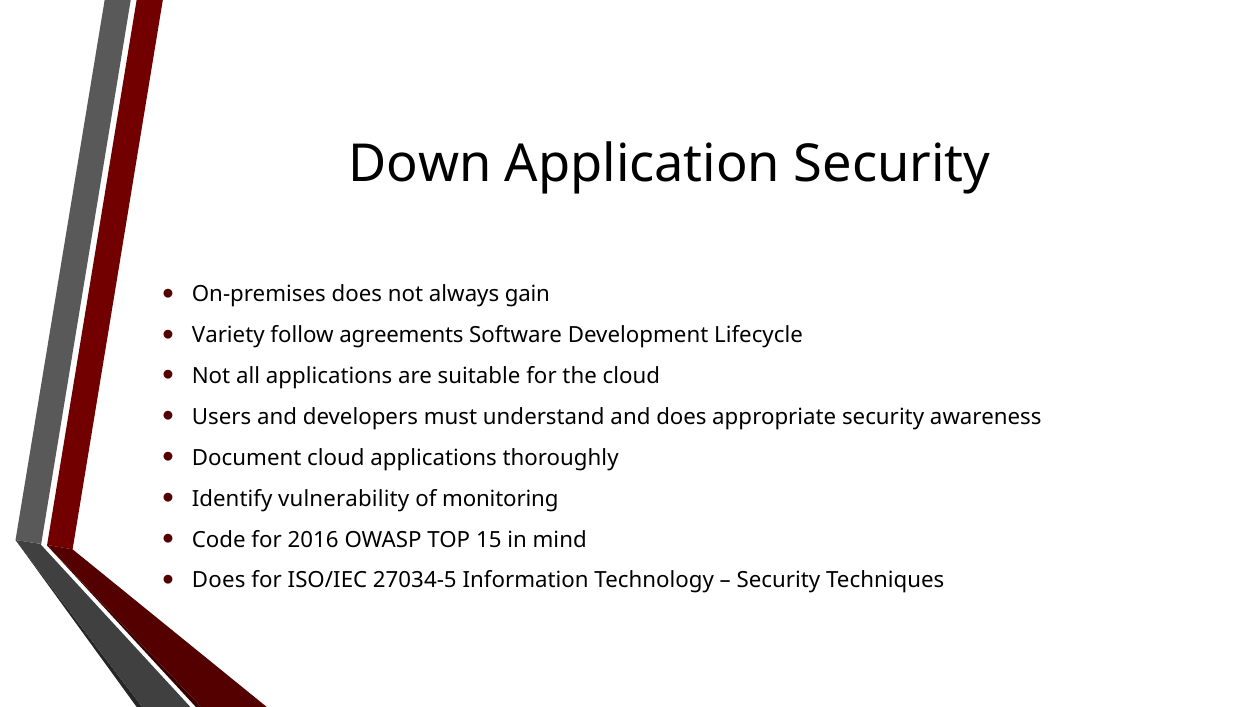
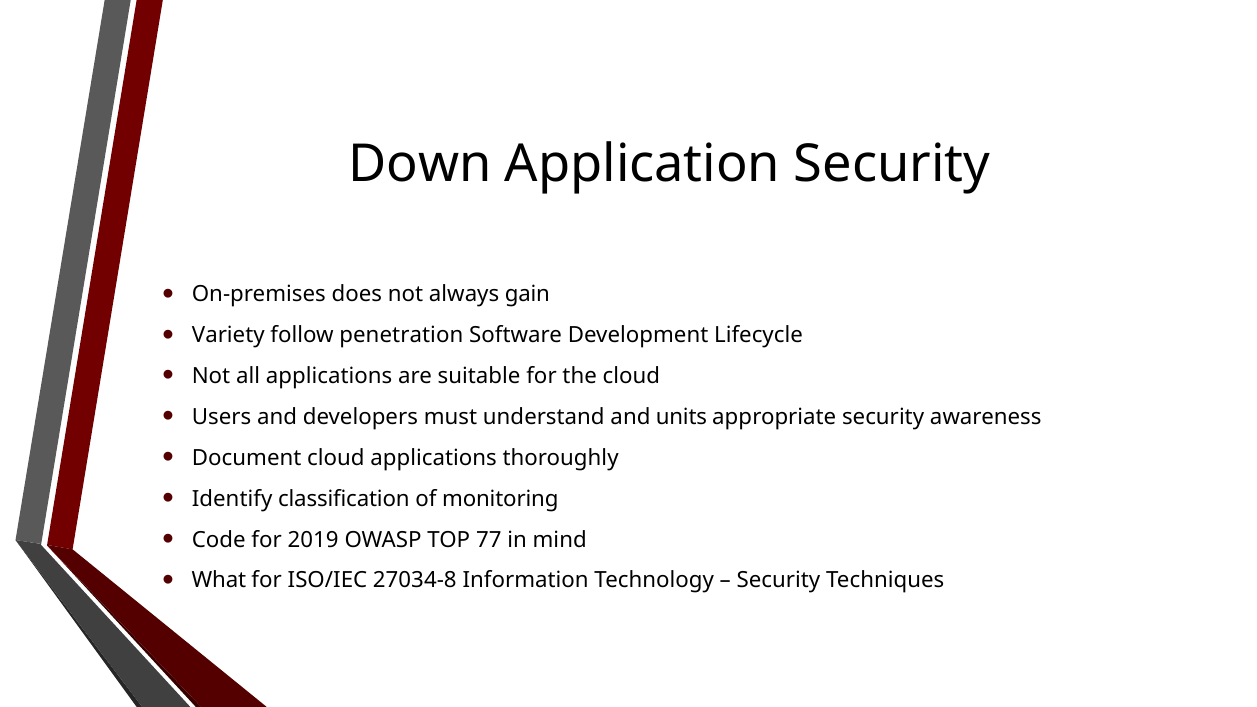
agreements: agreements -> penetration
and does: does -> units
vulnerability: vulnerability -> classification
2016: 2016 -> 2019
15: 15 -> 77
Does at (219, 581): Does -> What
27034-5: 27034-5 -> 27034-8
